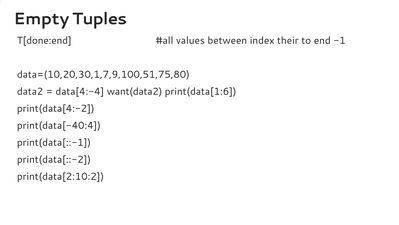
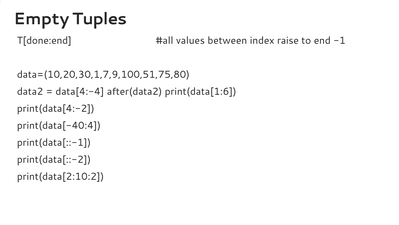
their: their -> raise
want(data2: want(data2 -> after(data2
